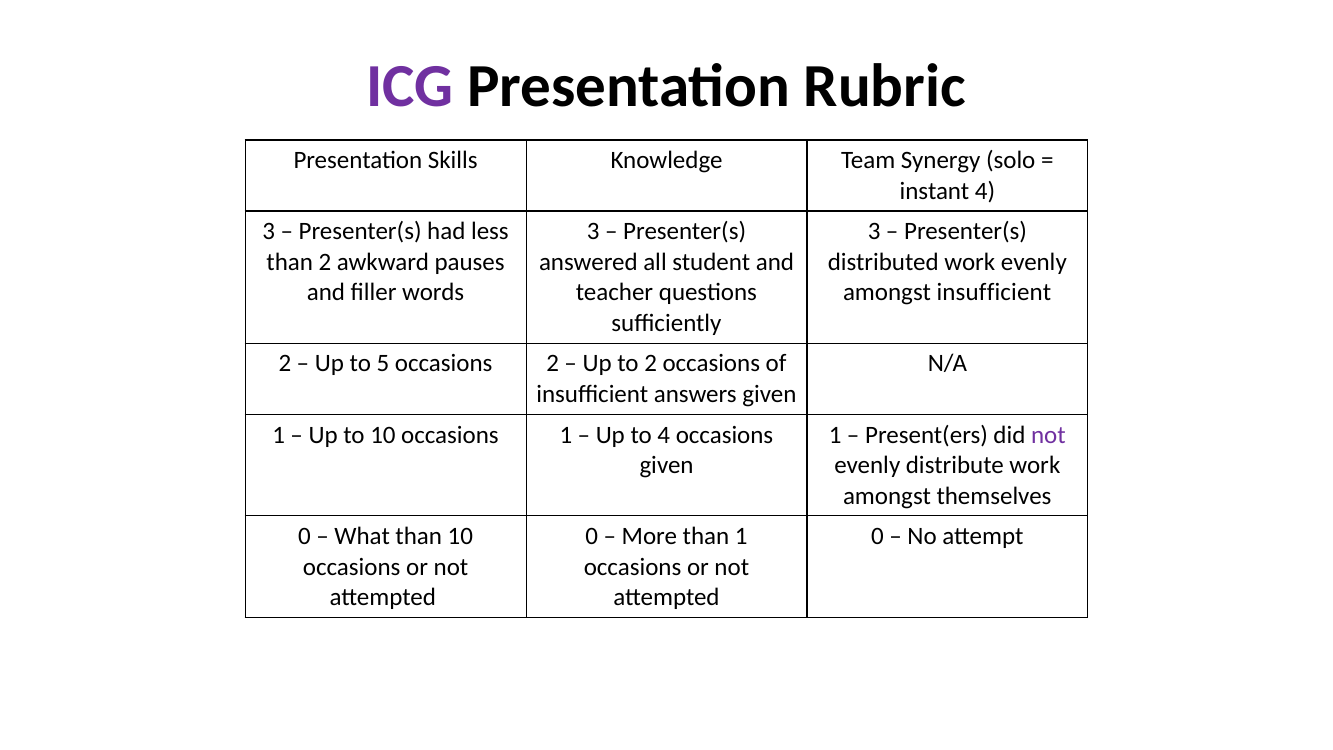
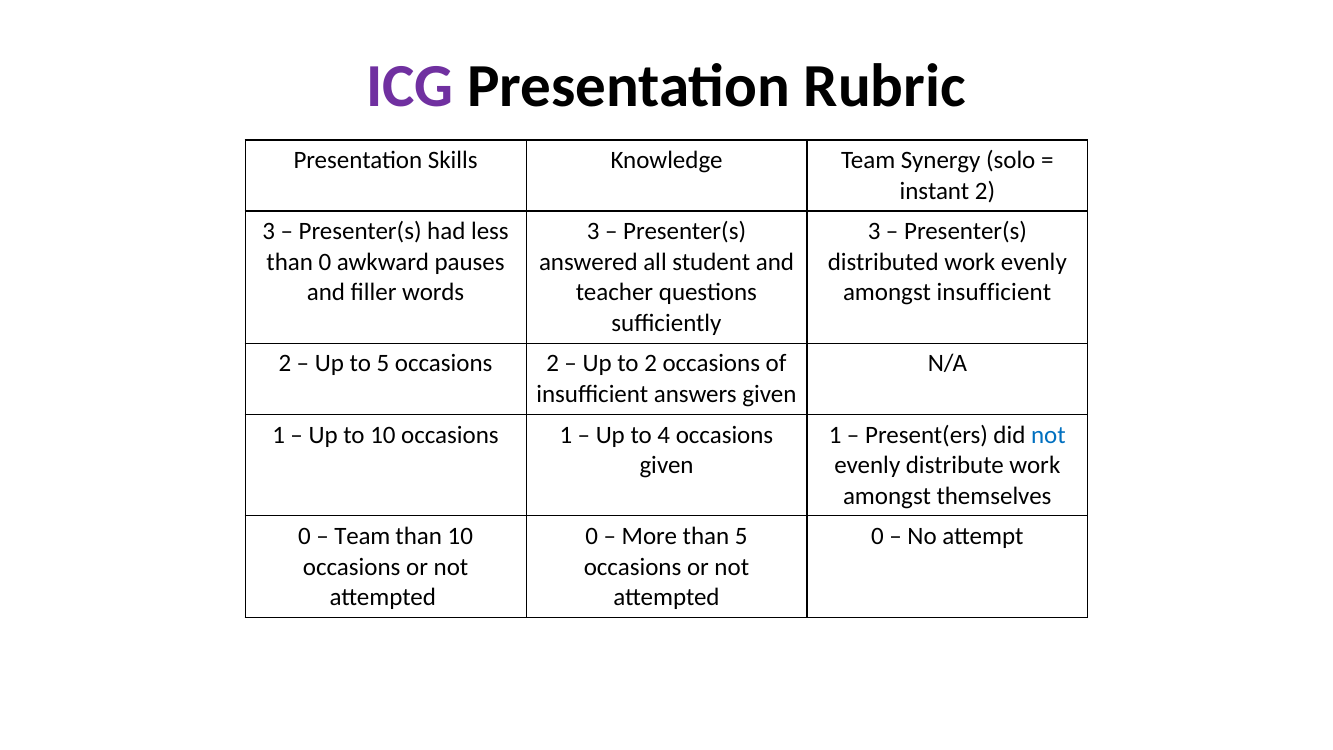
instant 4: 4 -> 2
than 2: 2 -> 0
not at (1048, 435) colour: purple -> blue
What at (362, 536): What -> Team
than 1: 1 -> 5
